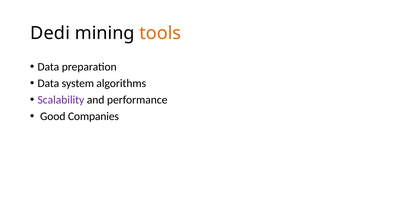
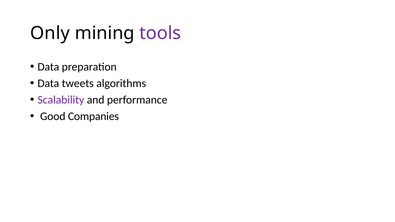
Dedi: Dedi -> Only
tools colour: orange -> purple
system: system -> tweets
